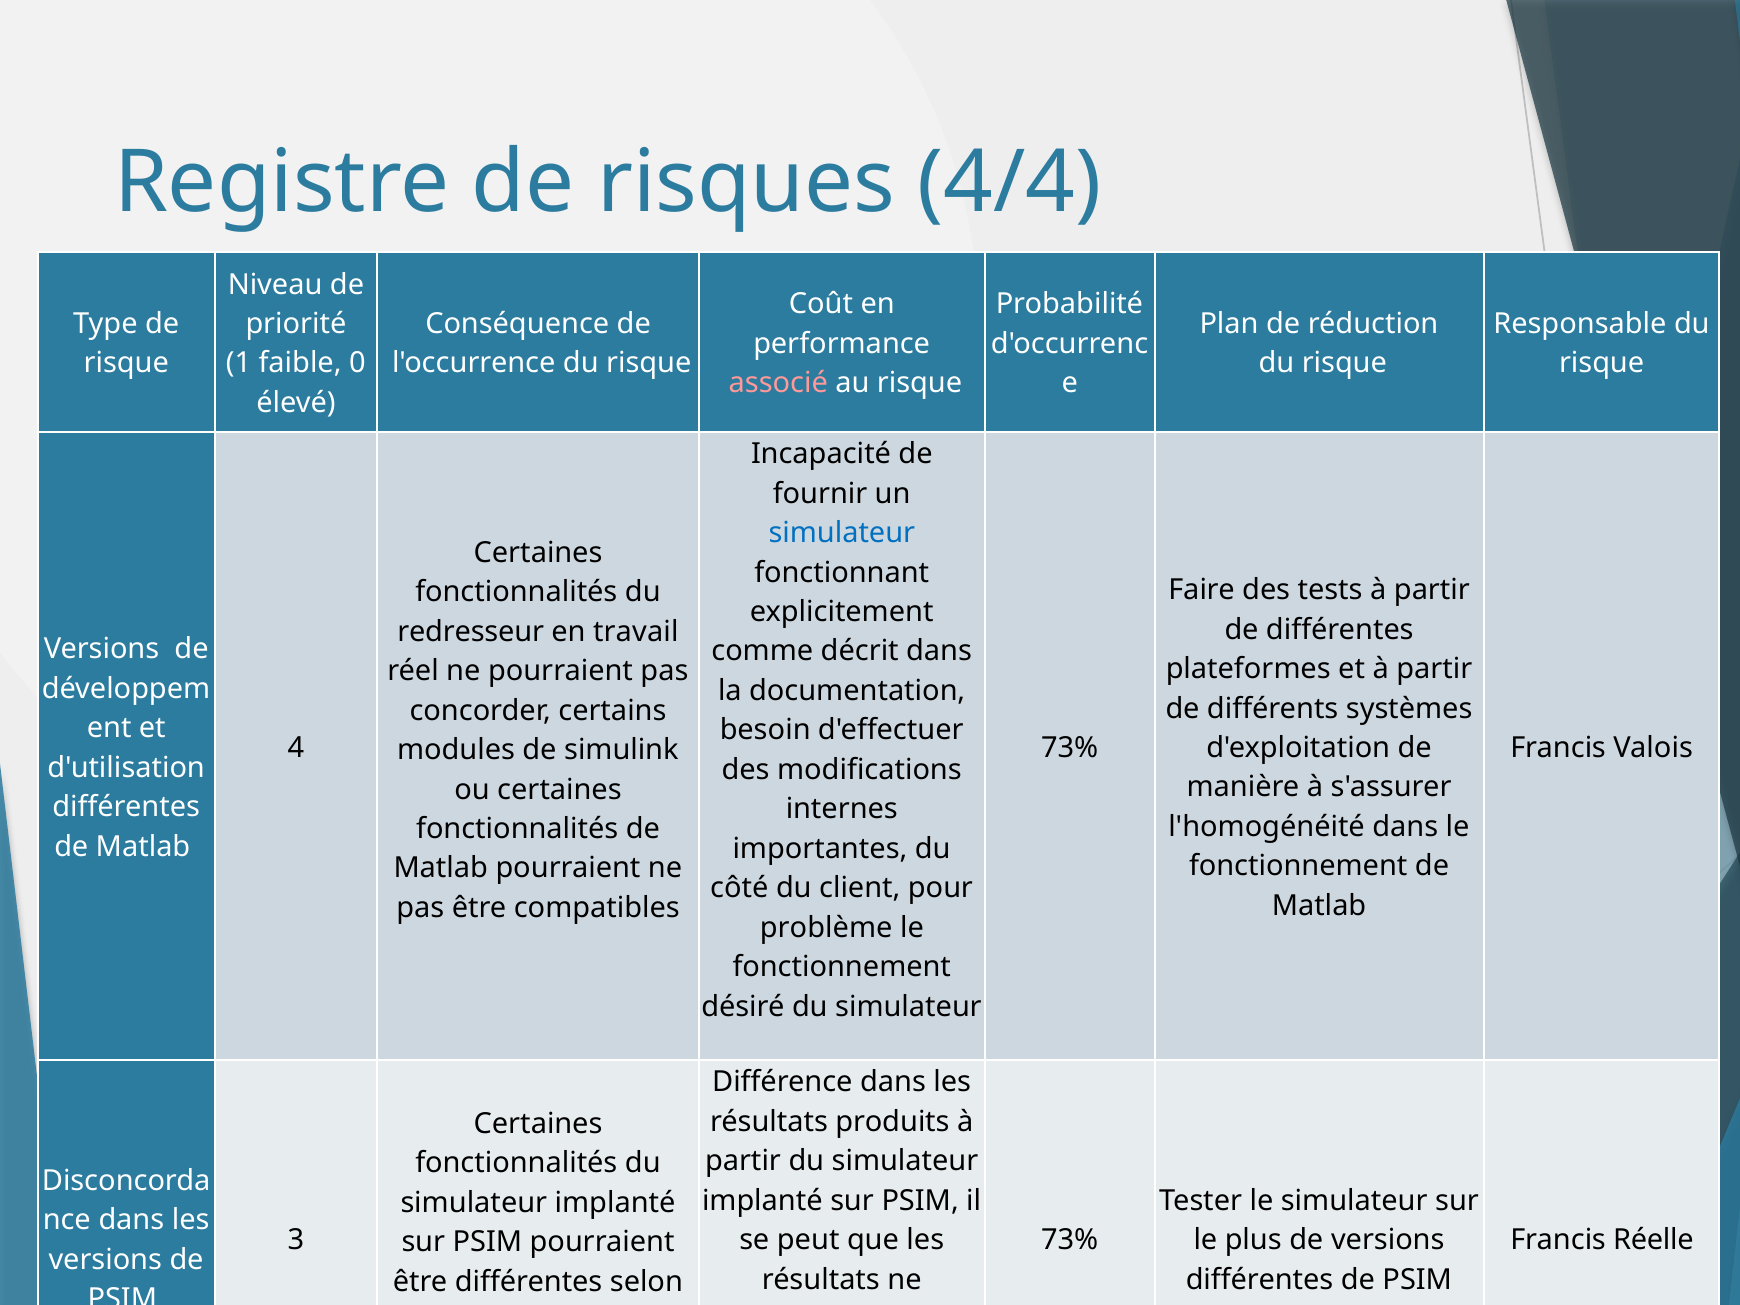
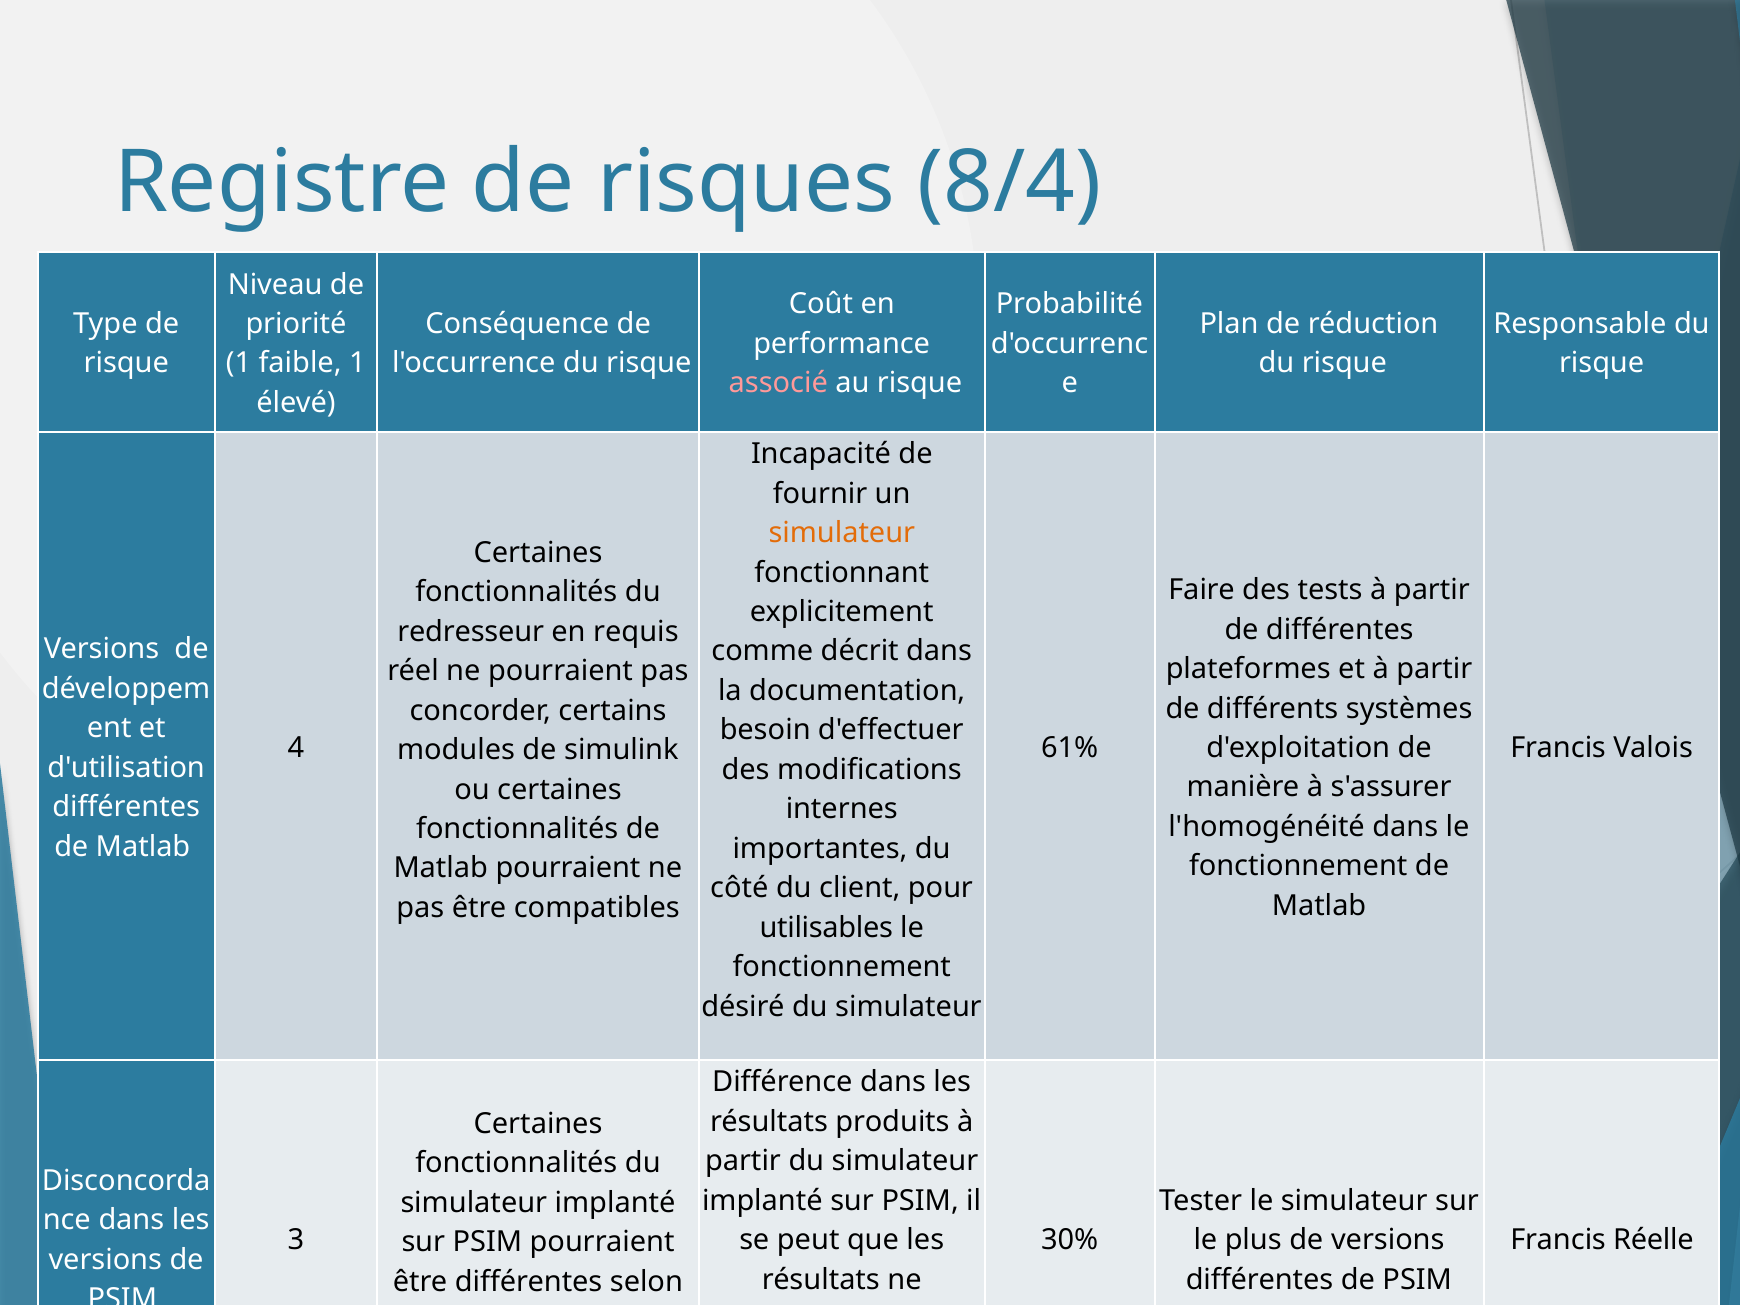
4/4: 4/4 -> 8/4
faible 0: 0 -> 1
simulateur at (842, 533) colour: blue -> orange
travail: travail -> requis
73% at (1070, 748): 73% -> 61%
problème: problème -> utilisables
73% at (1070, 1240): 73% -> 30%
